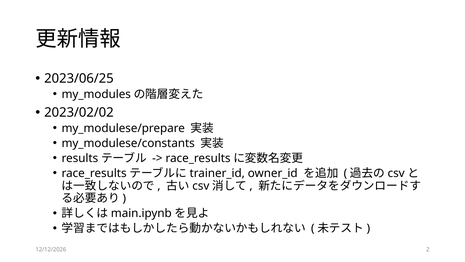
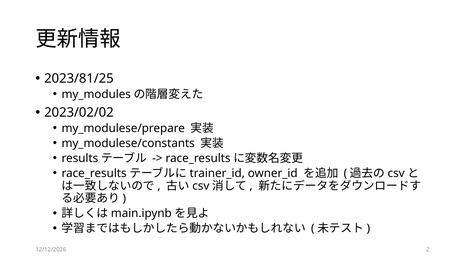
2023/06/25: 2023/06/25 -> 2023/81/25
